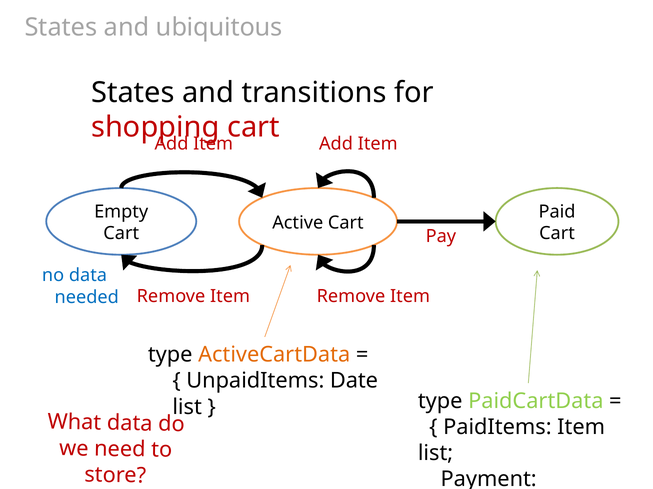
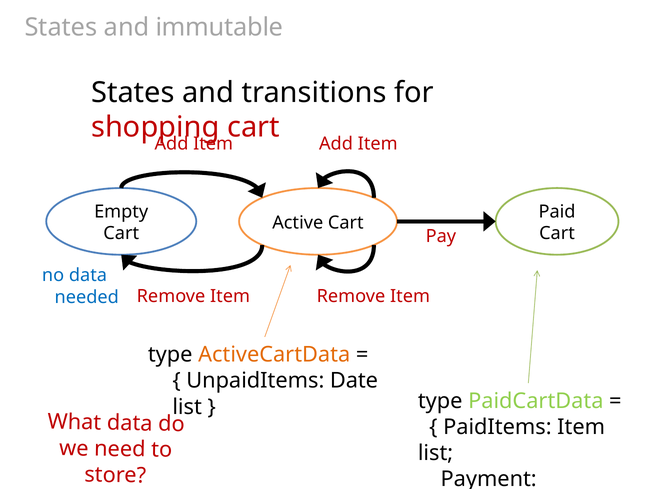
ubiquitous: ubiquitous -> immutable
